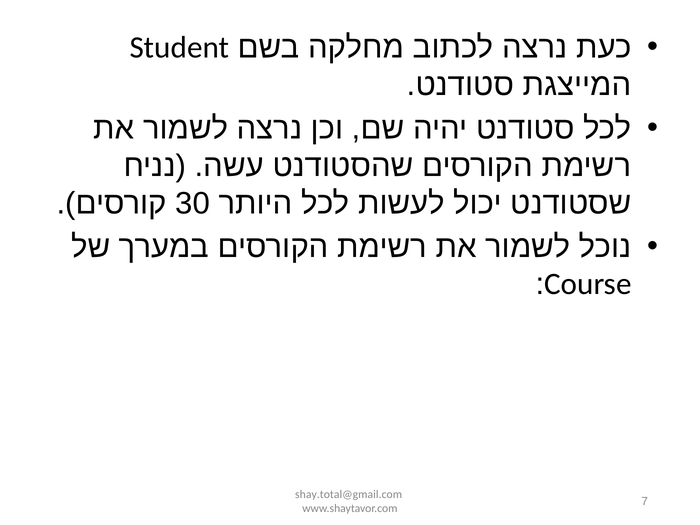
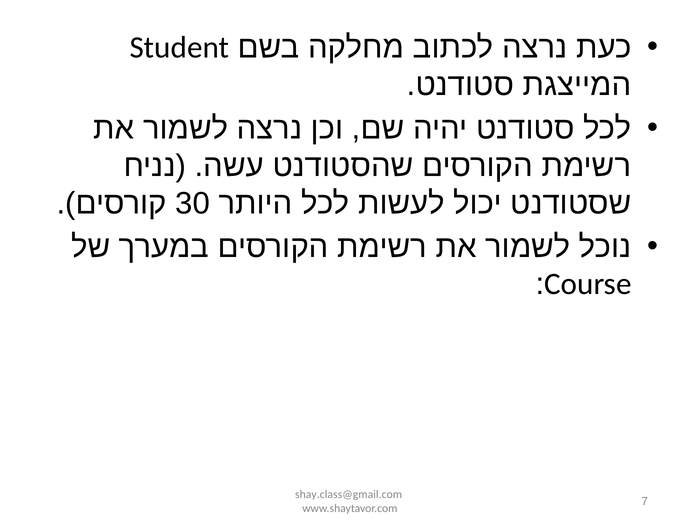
shay.total@gmail.com: shay.total@gmail.com -> shay.class@gmail.com
